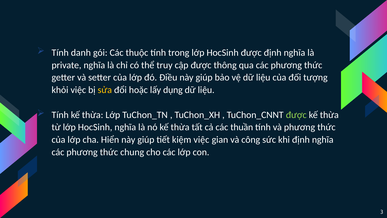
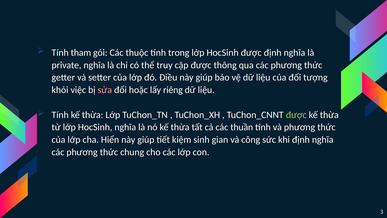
danh: danh -> tham
sửa colour: yellow -> pink
dụng: dụng -> riêng
kiệm việc: việc -> sinh
